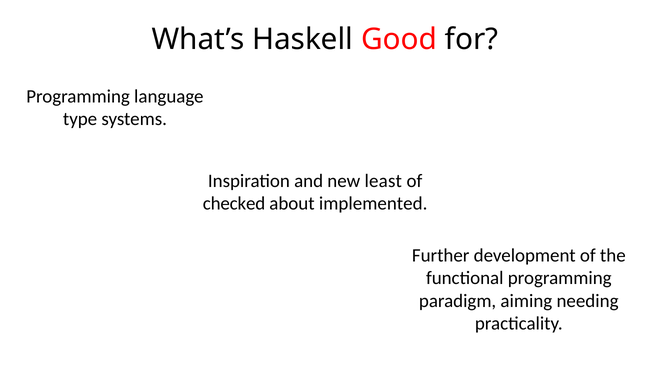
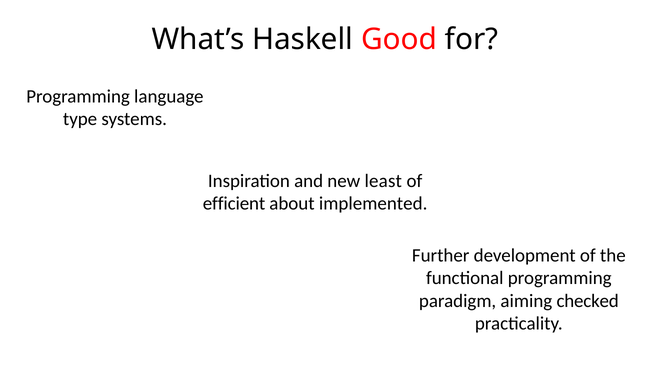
checked: checked -> efficient
needing: needing -> checked
